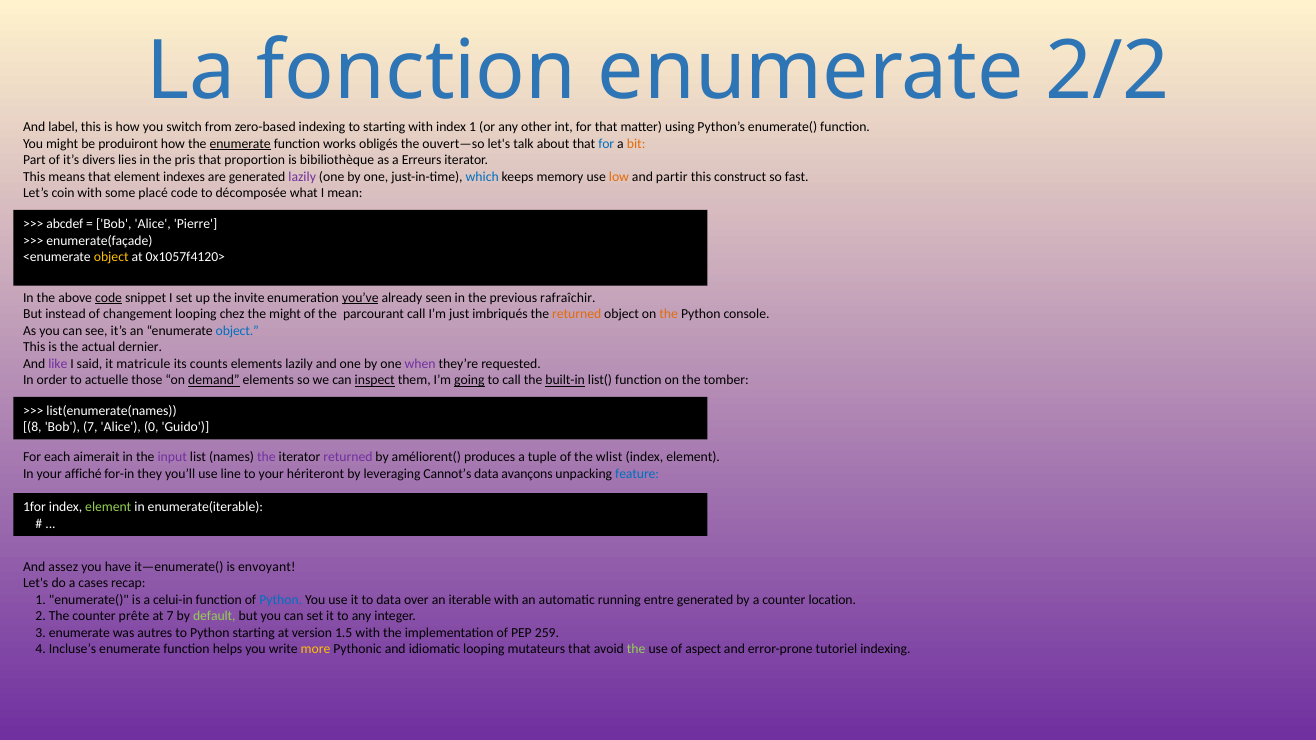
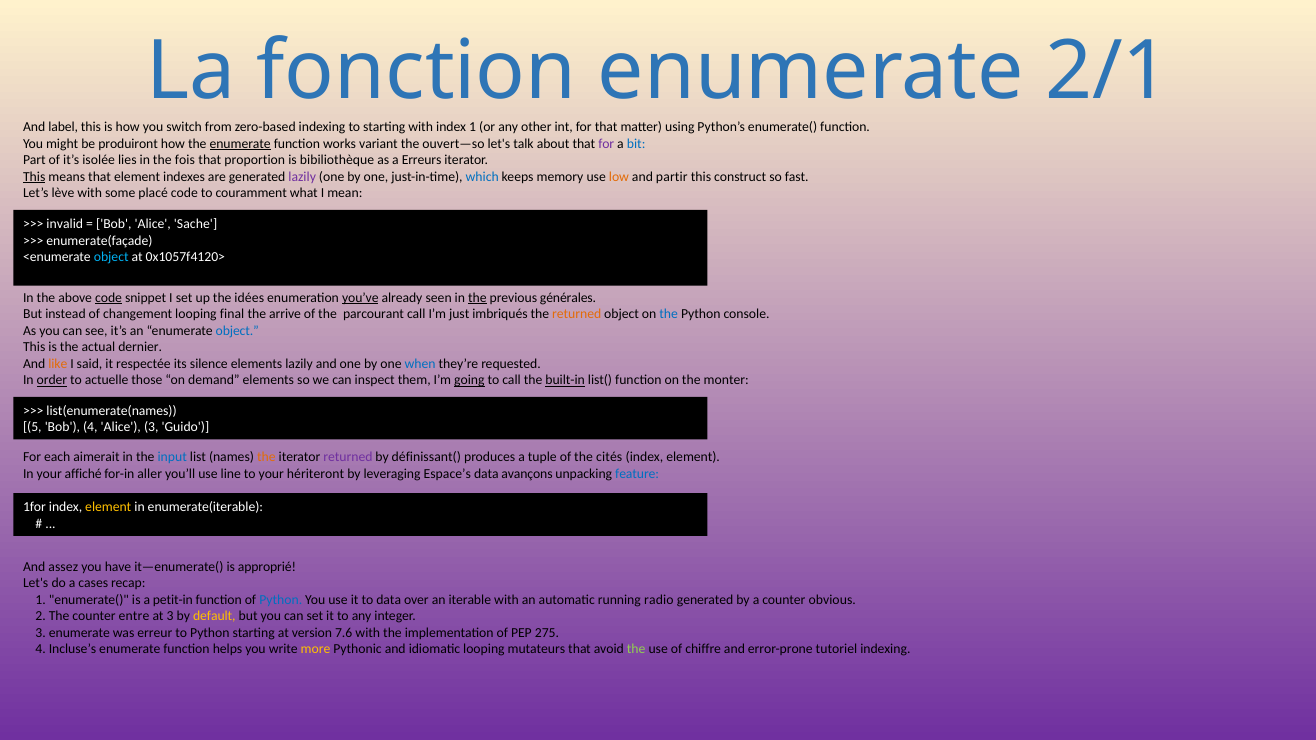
2/2: 2/2 -> 2/1
obligés: obligés -> variant
for at (606, 144) colour: blue -> purple
bit colour: orange -> blue
divers: divers -> isolée
pris: pris -> fois
This at (34, 177) underline: none -> present
coin: coin -> lève
décomposée: décomposée -> couramment
abcdef: abcdef -> invalid
Pierre: Pierre -> Sache
object at (111, 257) colour: yellow -> light blue
invite: invite -> idées
the at (477, 298) underline: none -> present
rafraîchir: rafraîchir -> générales
chez: chez -> final
the might: might -> arrive
the at (669, 315) colour: orange -> blue
like colour: purple -> orange
matricule: matricule -> respectée
counts: counts -> silence
when colour: purple -> blue
order underline: none -> present
demand underline: present -> none
inspect underline: present -> none
tomber: tomber -> monter
8: 8 -> 5
Bob 7: 7 -> 4
Alice 0: 0 -> 3
input colour: purple -> blue
the at (266, 457) colour: purple -> orange
améliorent(: améliorent( -> définissant(
wlist: wlist -> cités
they: they -> aller
Cannot’s: Cannot’s -> Espace’s
element at (108, 507) colour: light green -> yellow
envoyant: envoyant -> approprié
celui-in: celui-in -> petit-in
entre: entre -> radio
location: location -> obvious
prête: prête -> entre
at 7: 7 -> 3
default colour: light green -> yellow
autres: autres -> erreur
1.5: 1.5 -> 7.6
259: 259 -> 275
aspect: aspect -> chiffre
